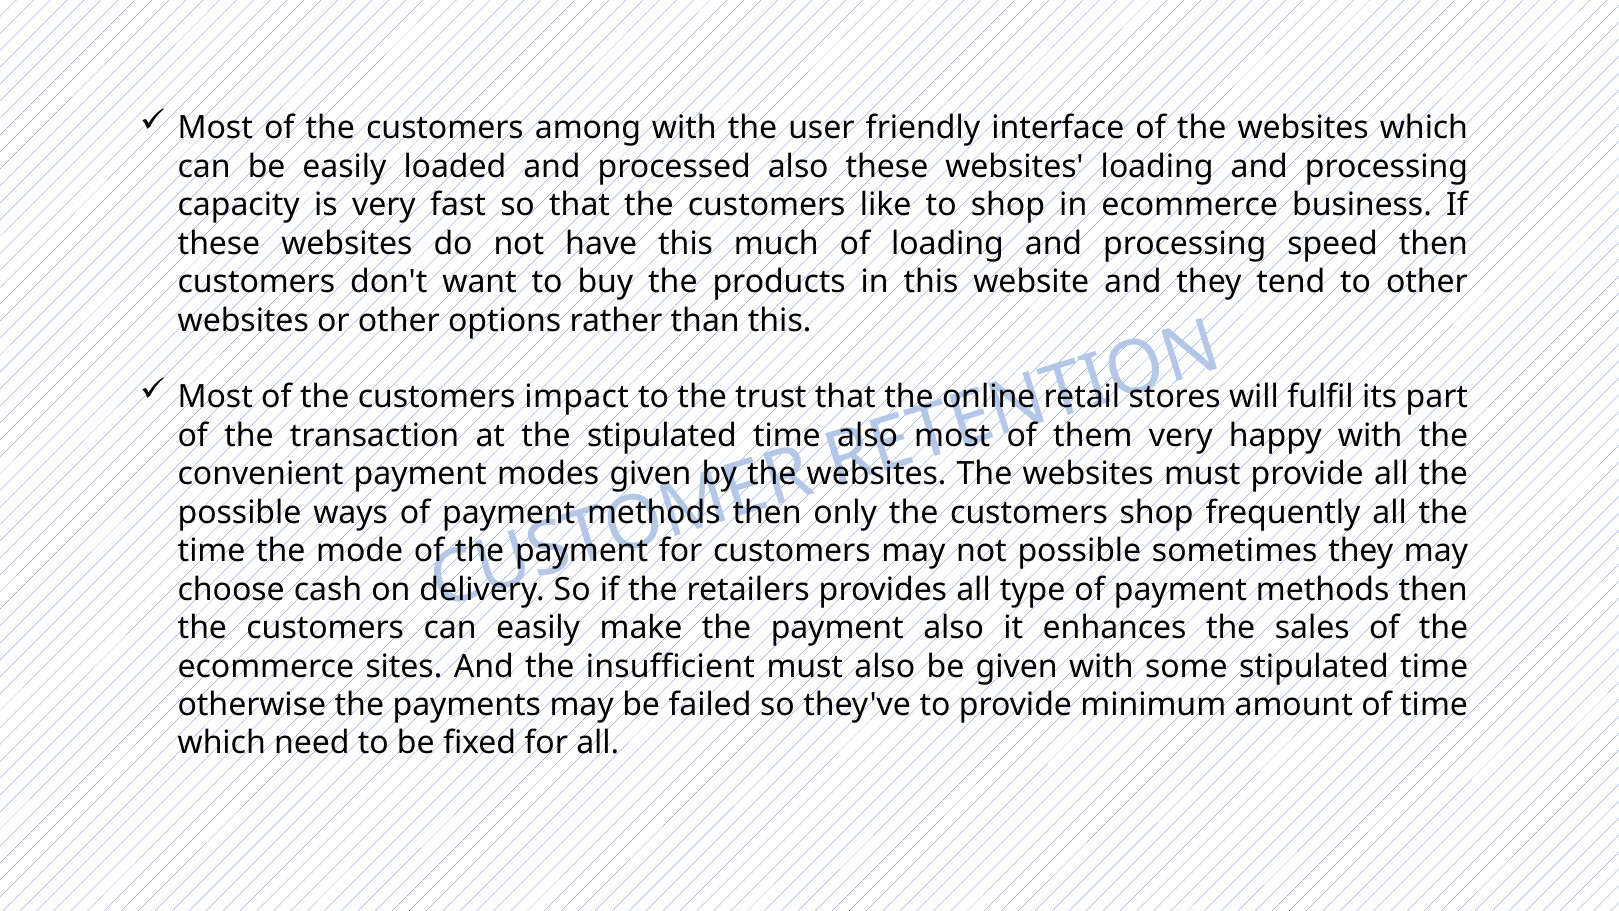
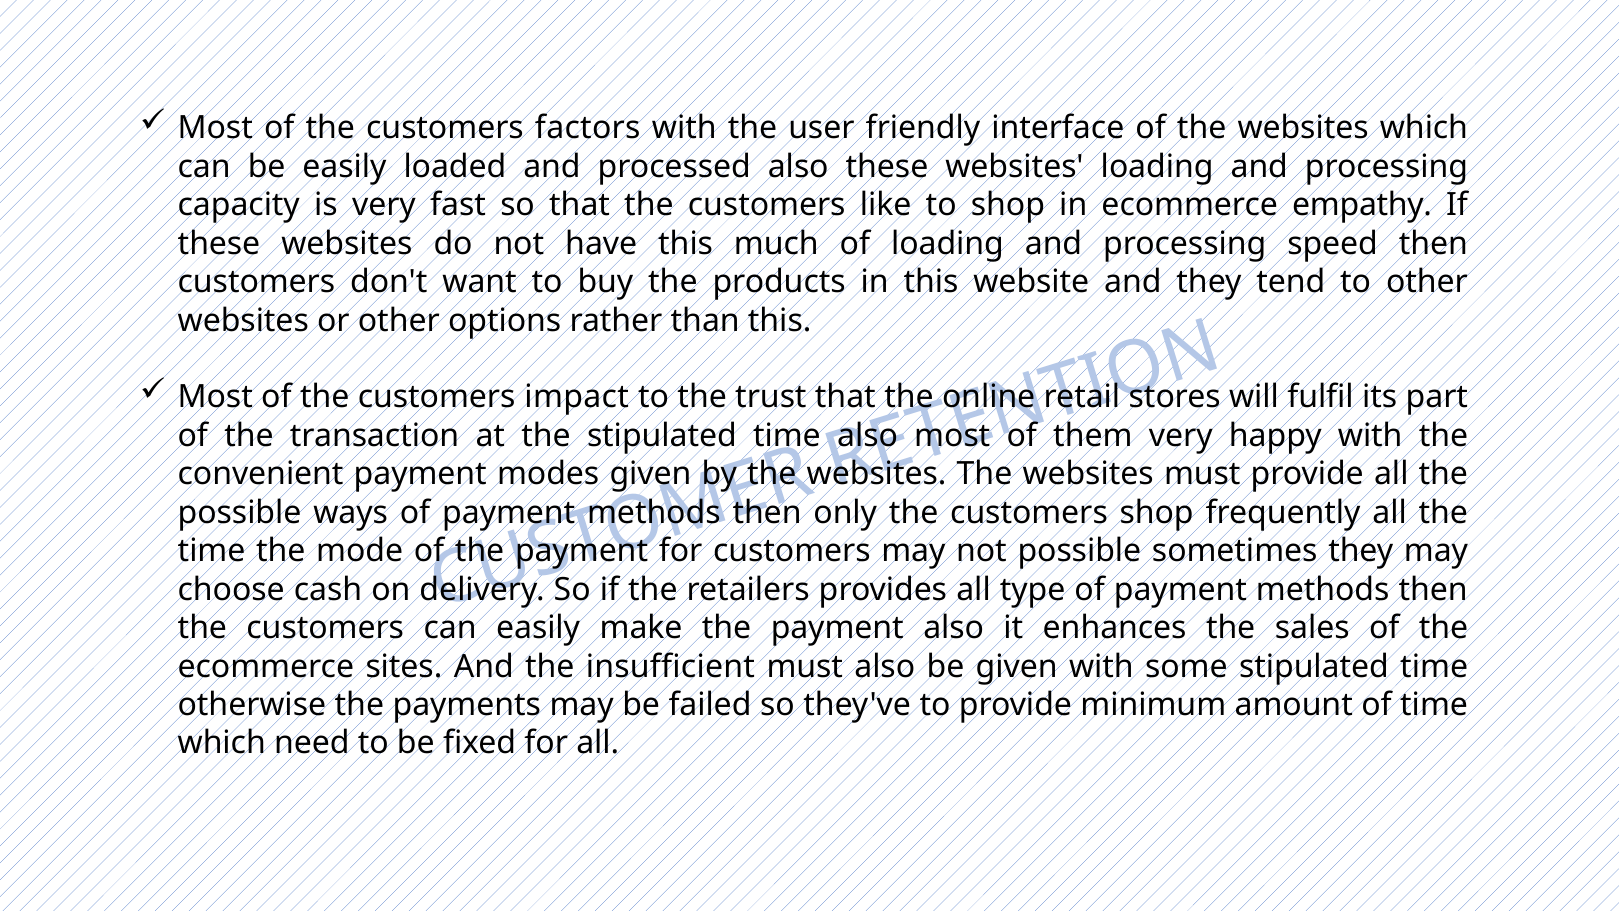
among: among -> factors
business: business -> empathy
